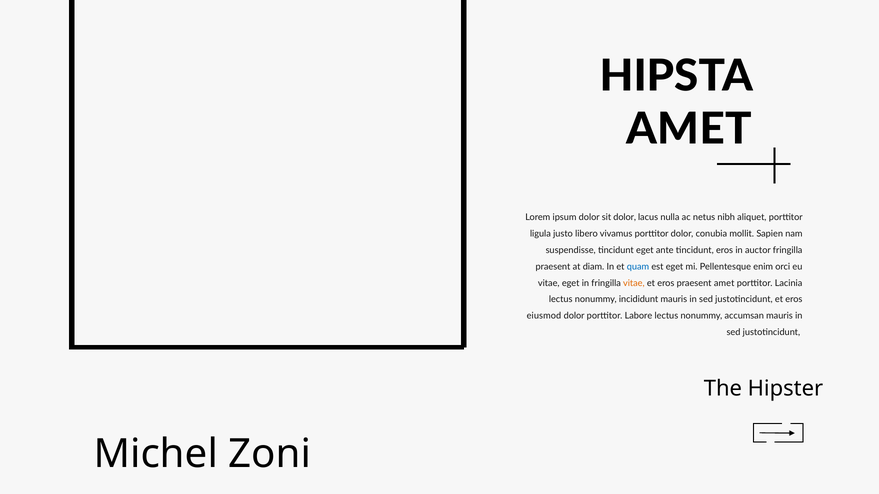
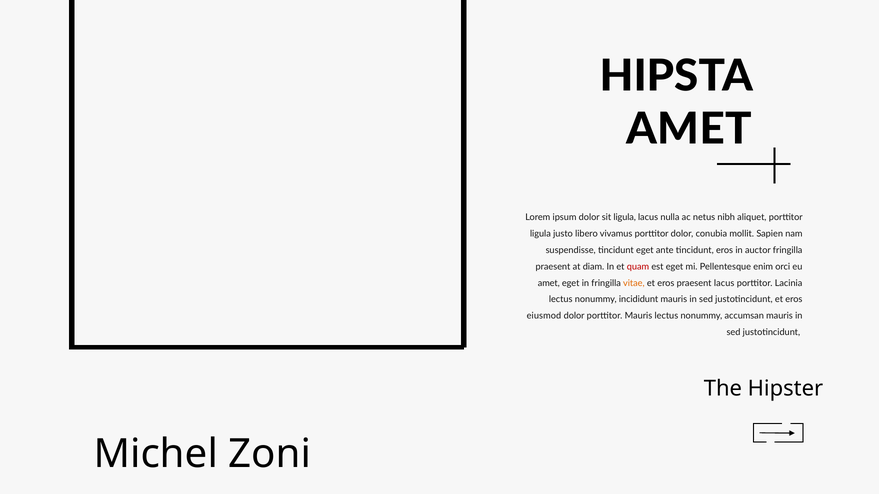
sit dolor: dolor -> ligula
quam colour: blue -> red
vitae at (549, 283): vitae -> amet
praesent amet: amet -> lacus
porttitor Labore: Labore -> Mauris
